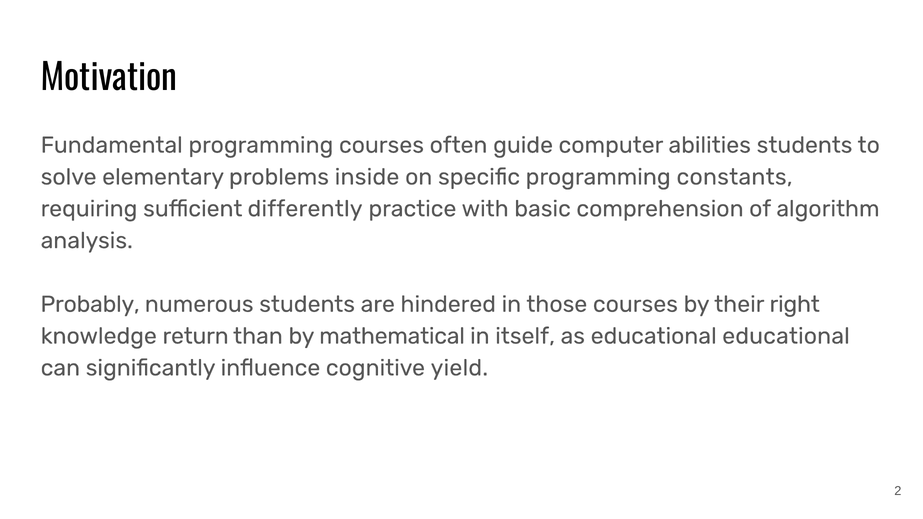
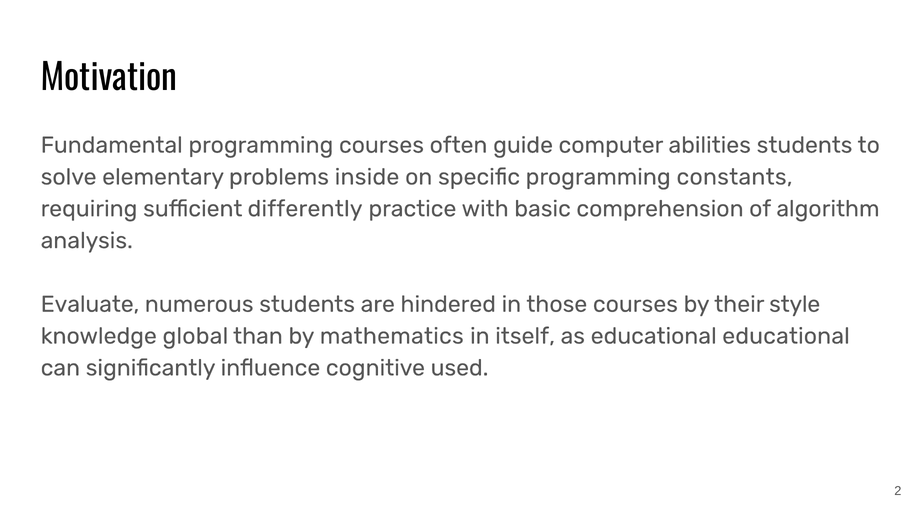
Probably: Probably -> Evaluate
right: right -> style
return: return -> global
mathematical: mathematical -> mathematics
yield: yield -> used
